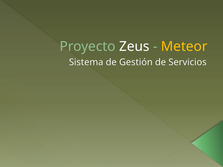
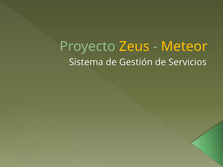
Zeus colour: white -> yellow
